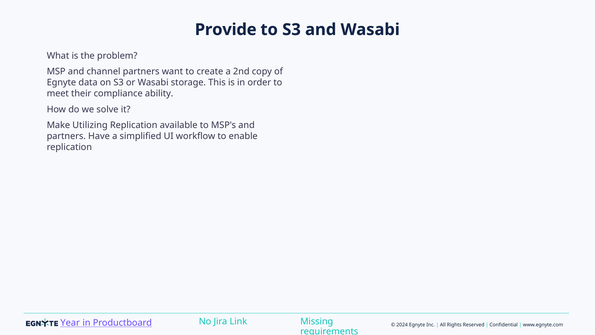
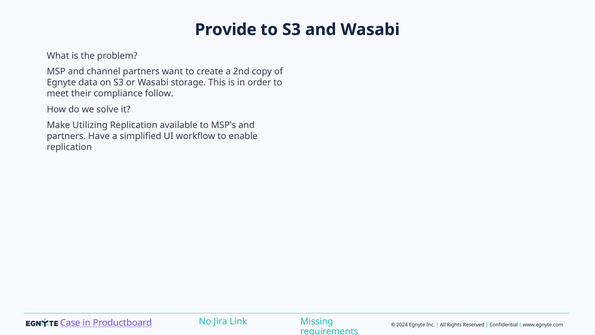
ability: ability -> follow
Year: Year -> Case
